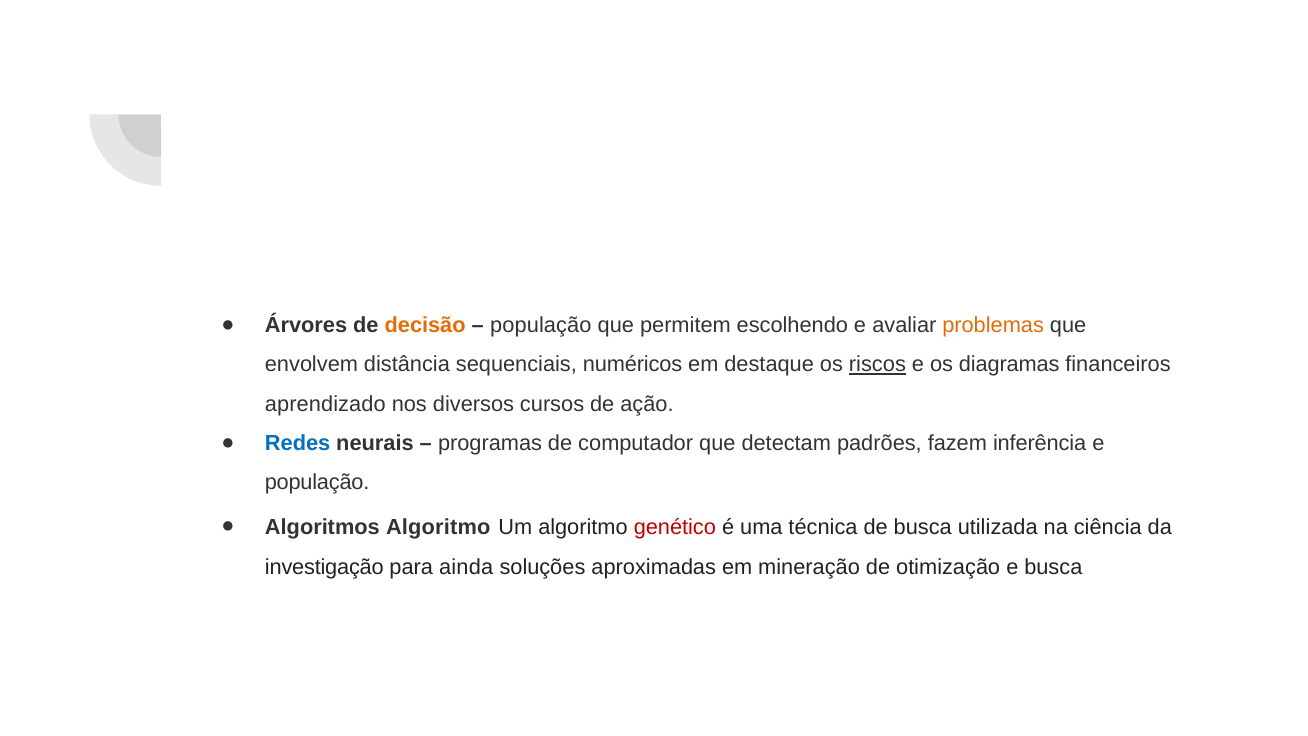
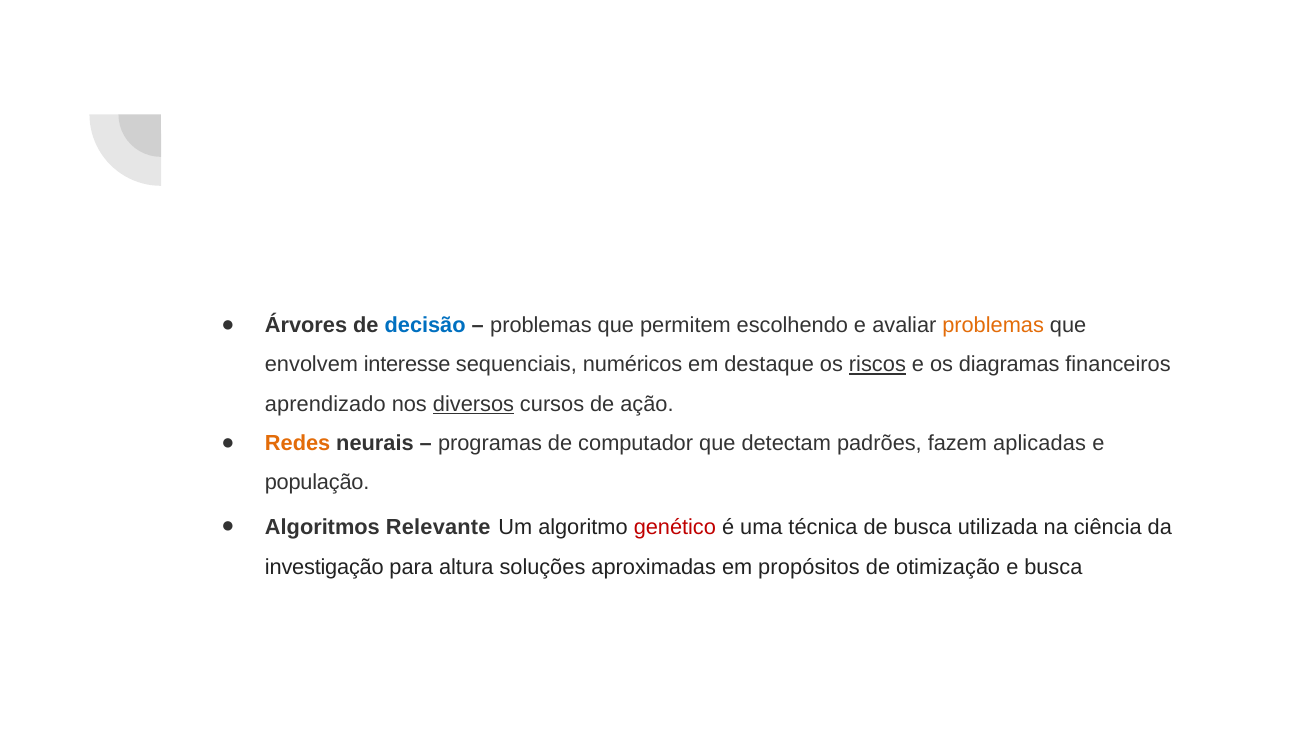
decisão colour: orange -> blue
população at (541, 325): população -> problemas
distância: distância -> interesse
diversos underline: none -> present
Redes colour: blue -> orange
inferência: inferência -> aplicadas
Algoritmos Algoritmo: Algoritmo -> Relevante
ainda: ainda -> altura
mineração: mineração -> propósitos
